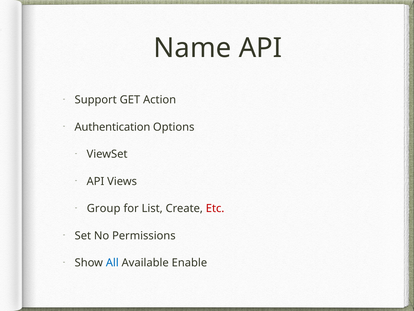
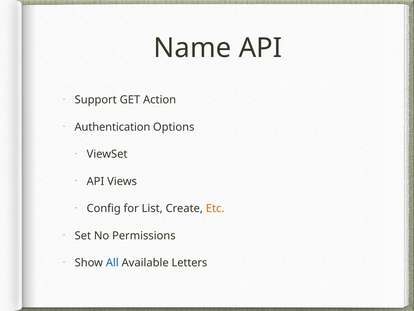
Group: Group -> Config
Etc colour: red -> orange
Enable: Enable -> Letters
